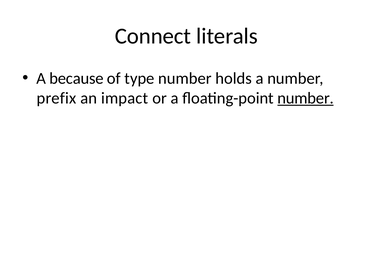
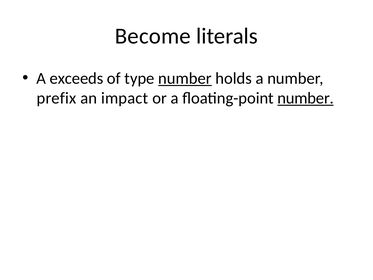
Connect: Connect -> Become
because: because -> exceeds
number at (185, 78) underline: none -> present
